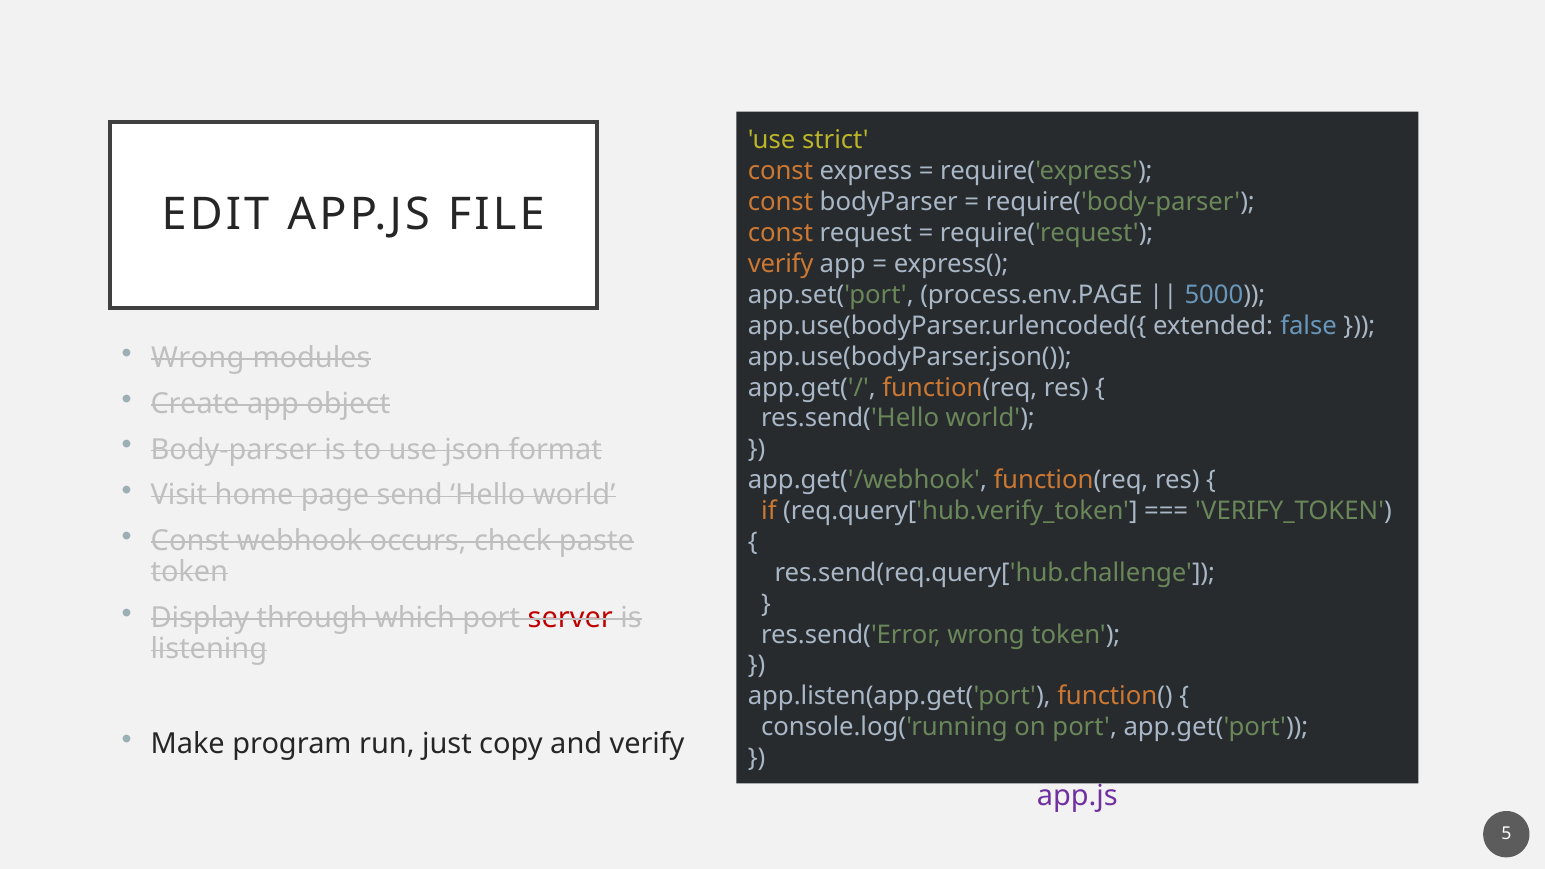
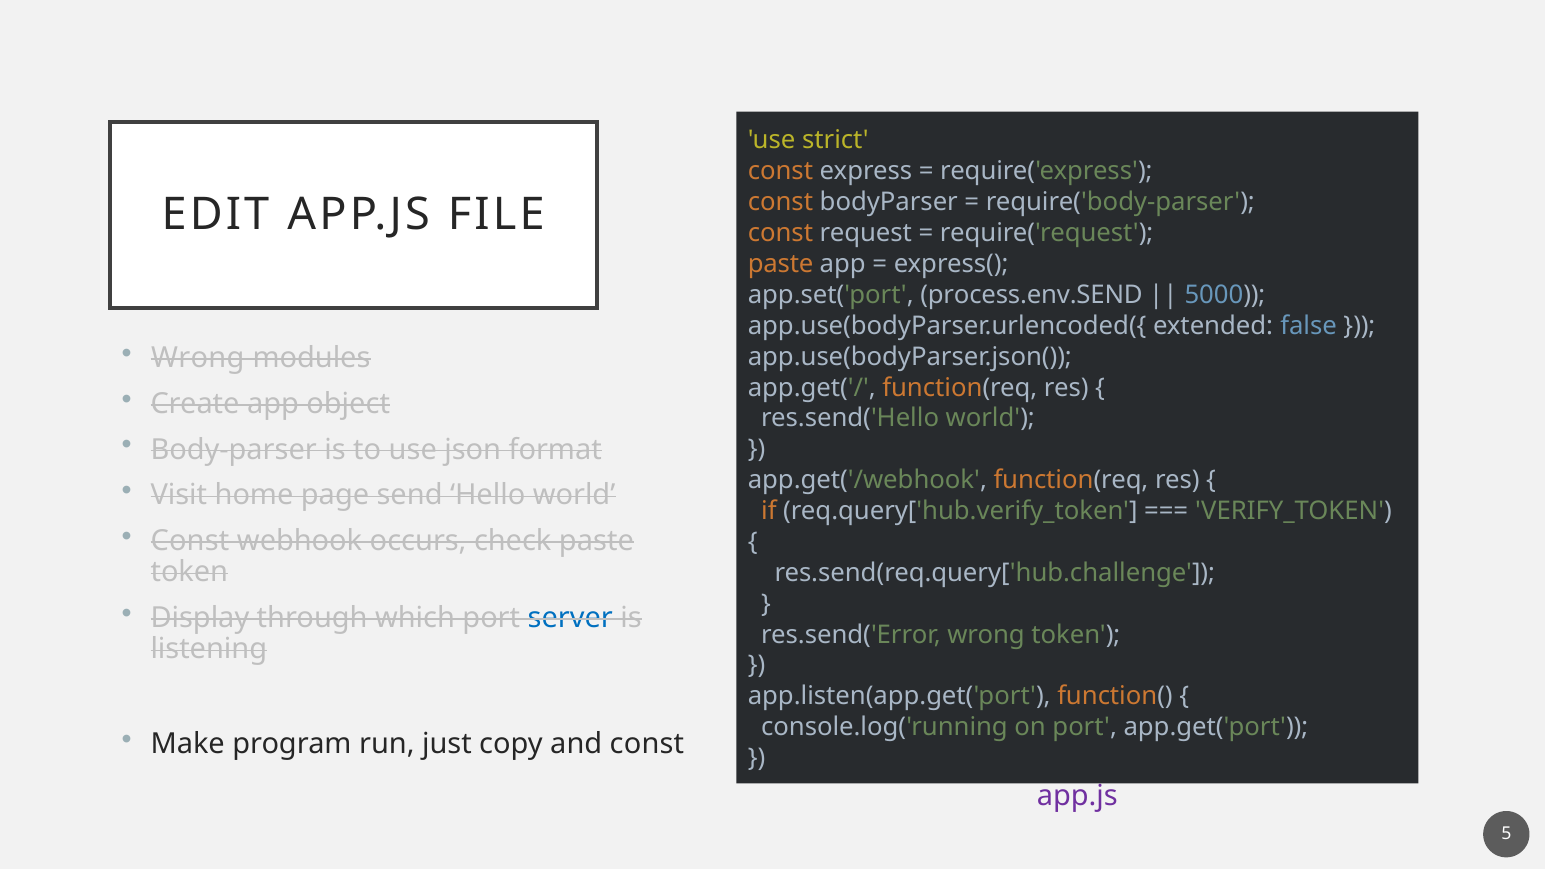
verify at (781, 264): verify -> paste
process.env.PAGE: process.env.PAGE -> process.env.SEND
server colour: red -> blue
and verify: verify -> const
